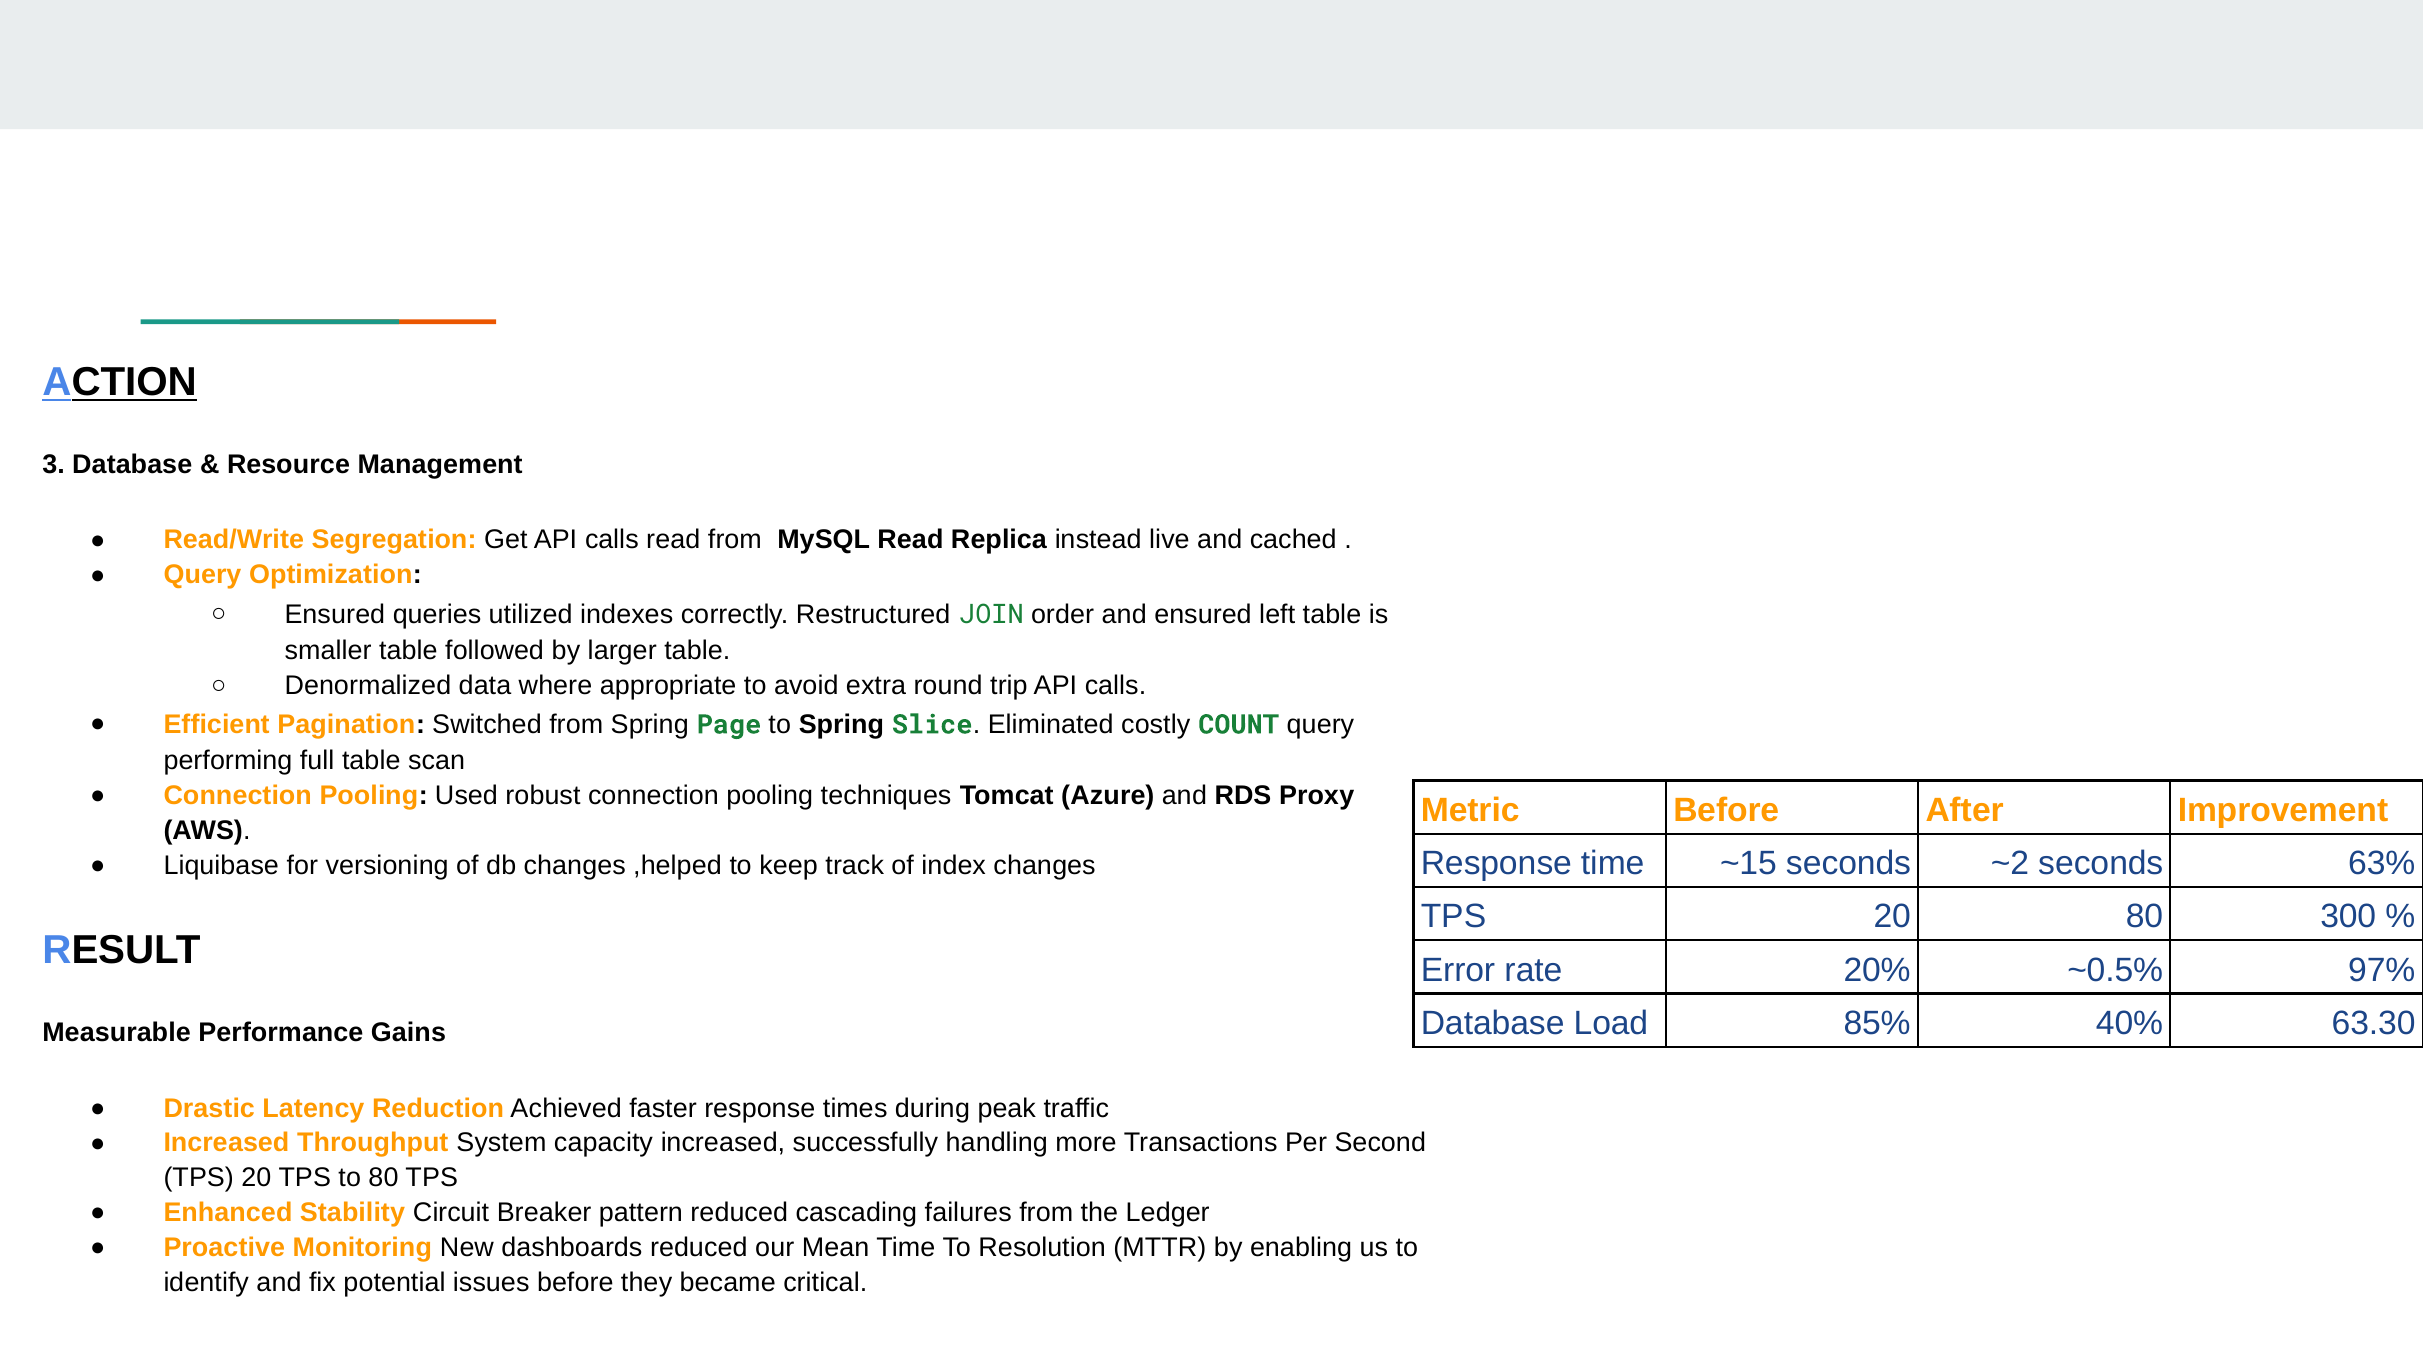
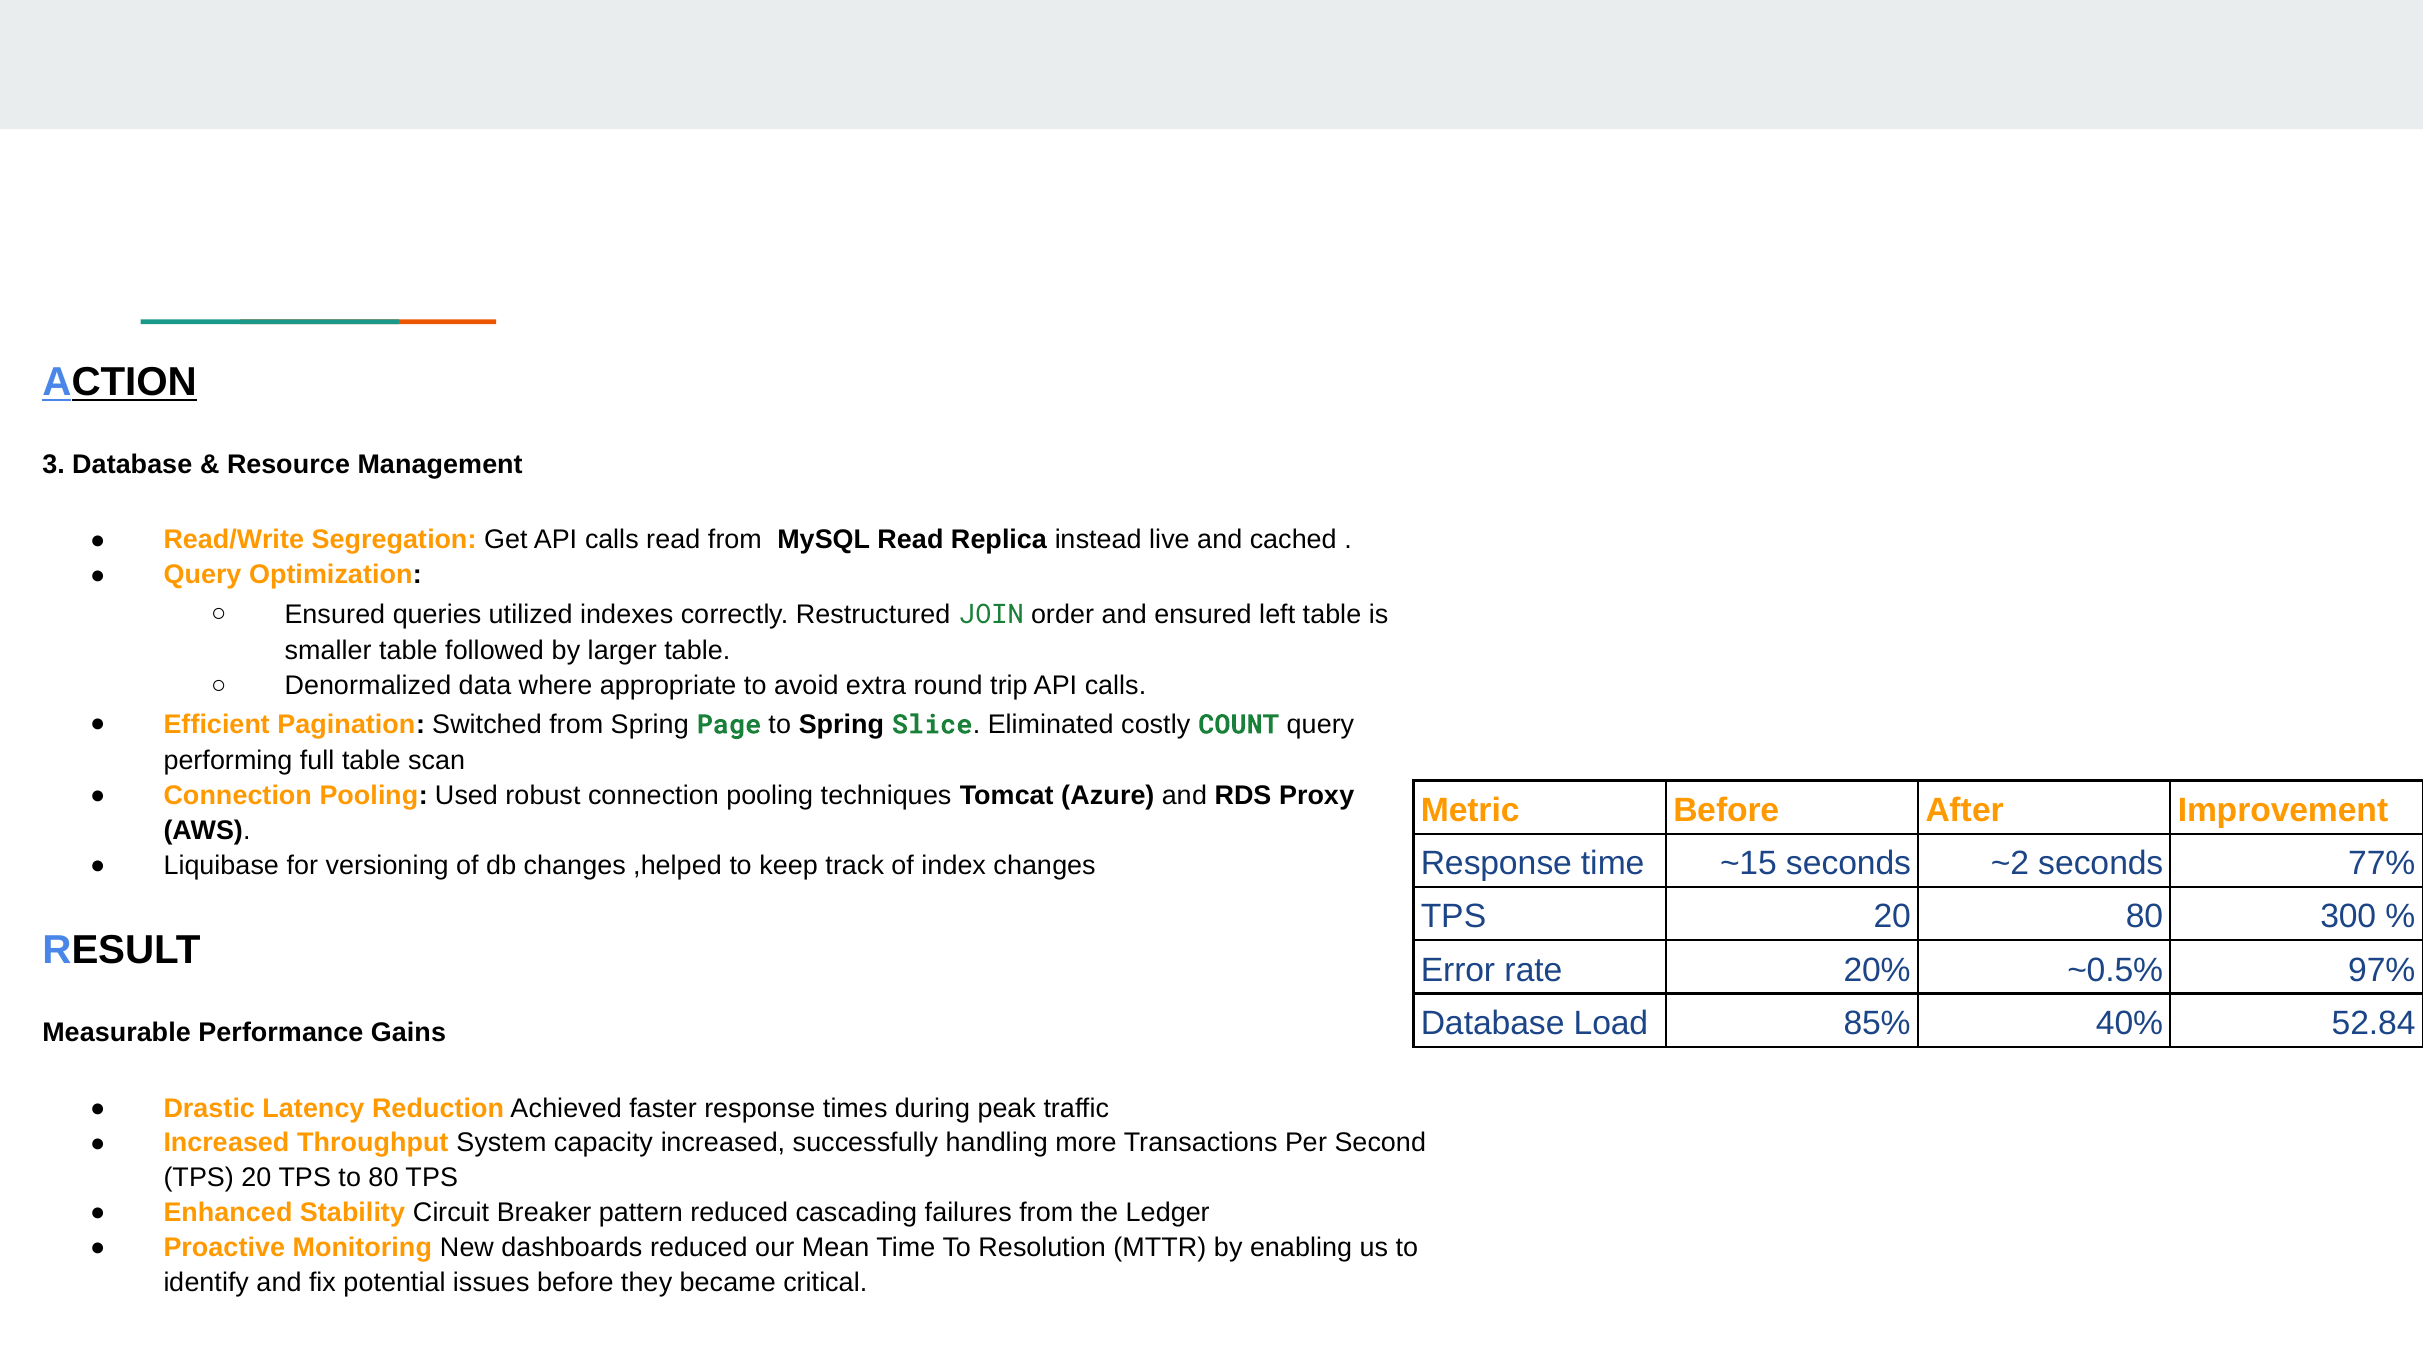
63%: 63% -> 77%
63.30: 63.30 -> 52.84
